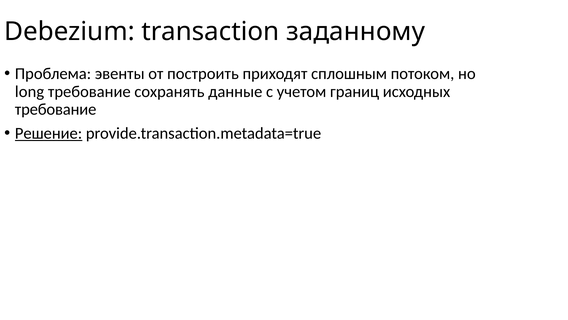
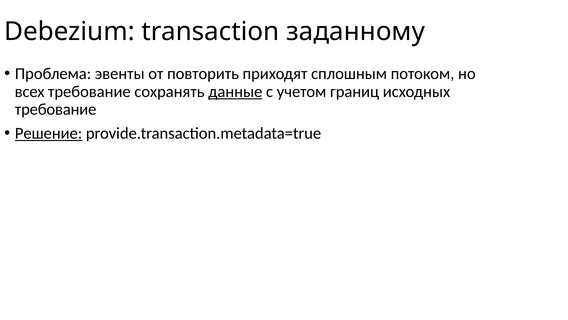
построить: построить -> повторить
long: long -> всех
данные underline: none -> present
